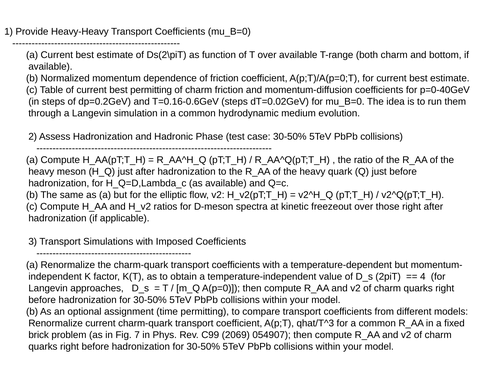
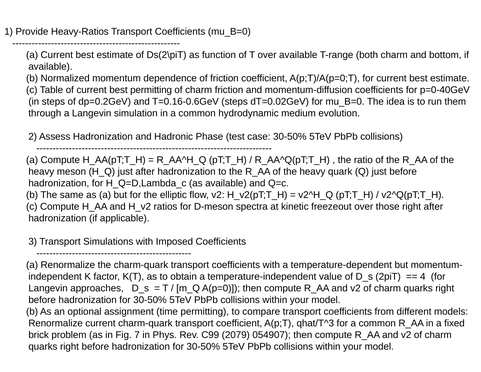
Heavy-Heavy: Heavy-Heavy -> Heavy-Ratios
2069: 2069 -> 2079
